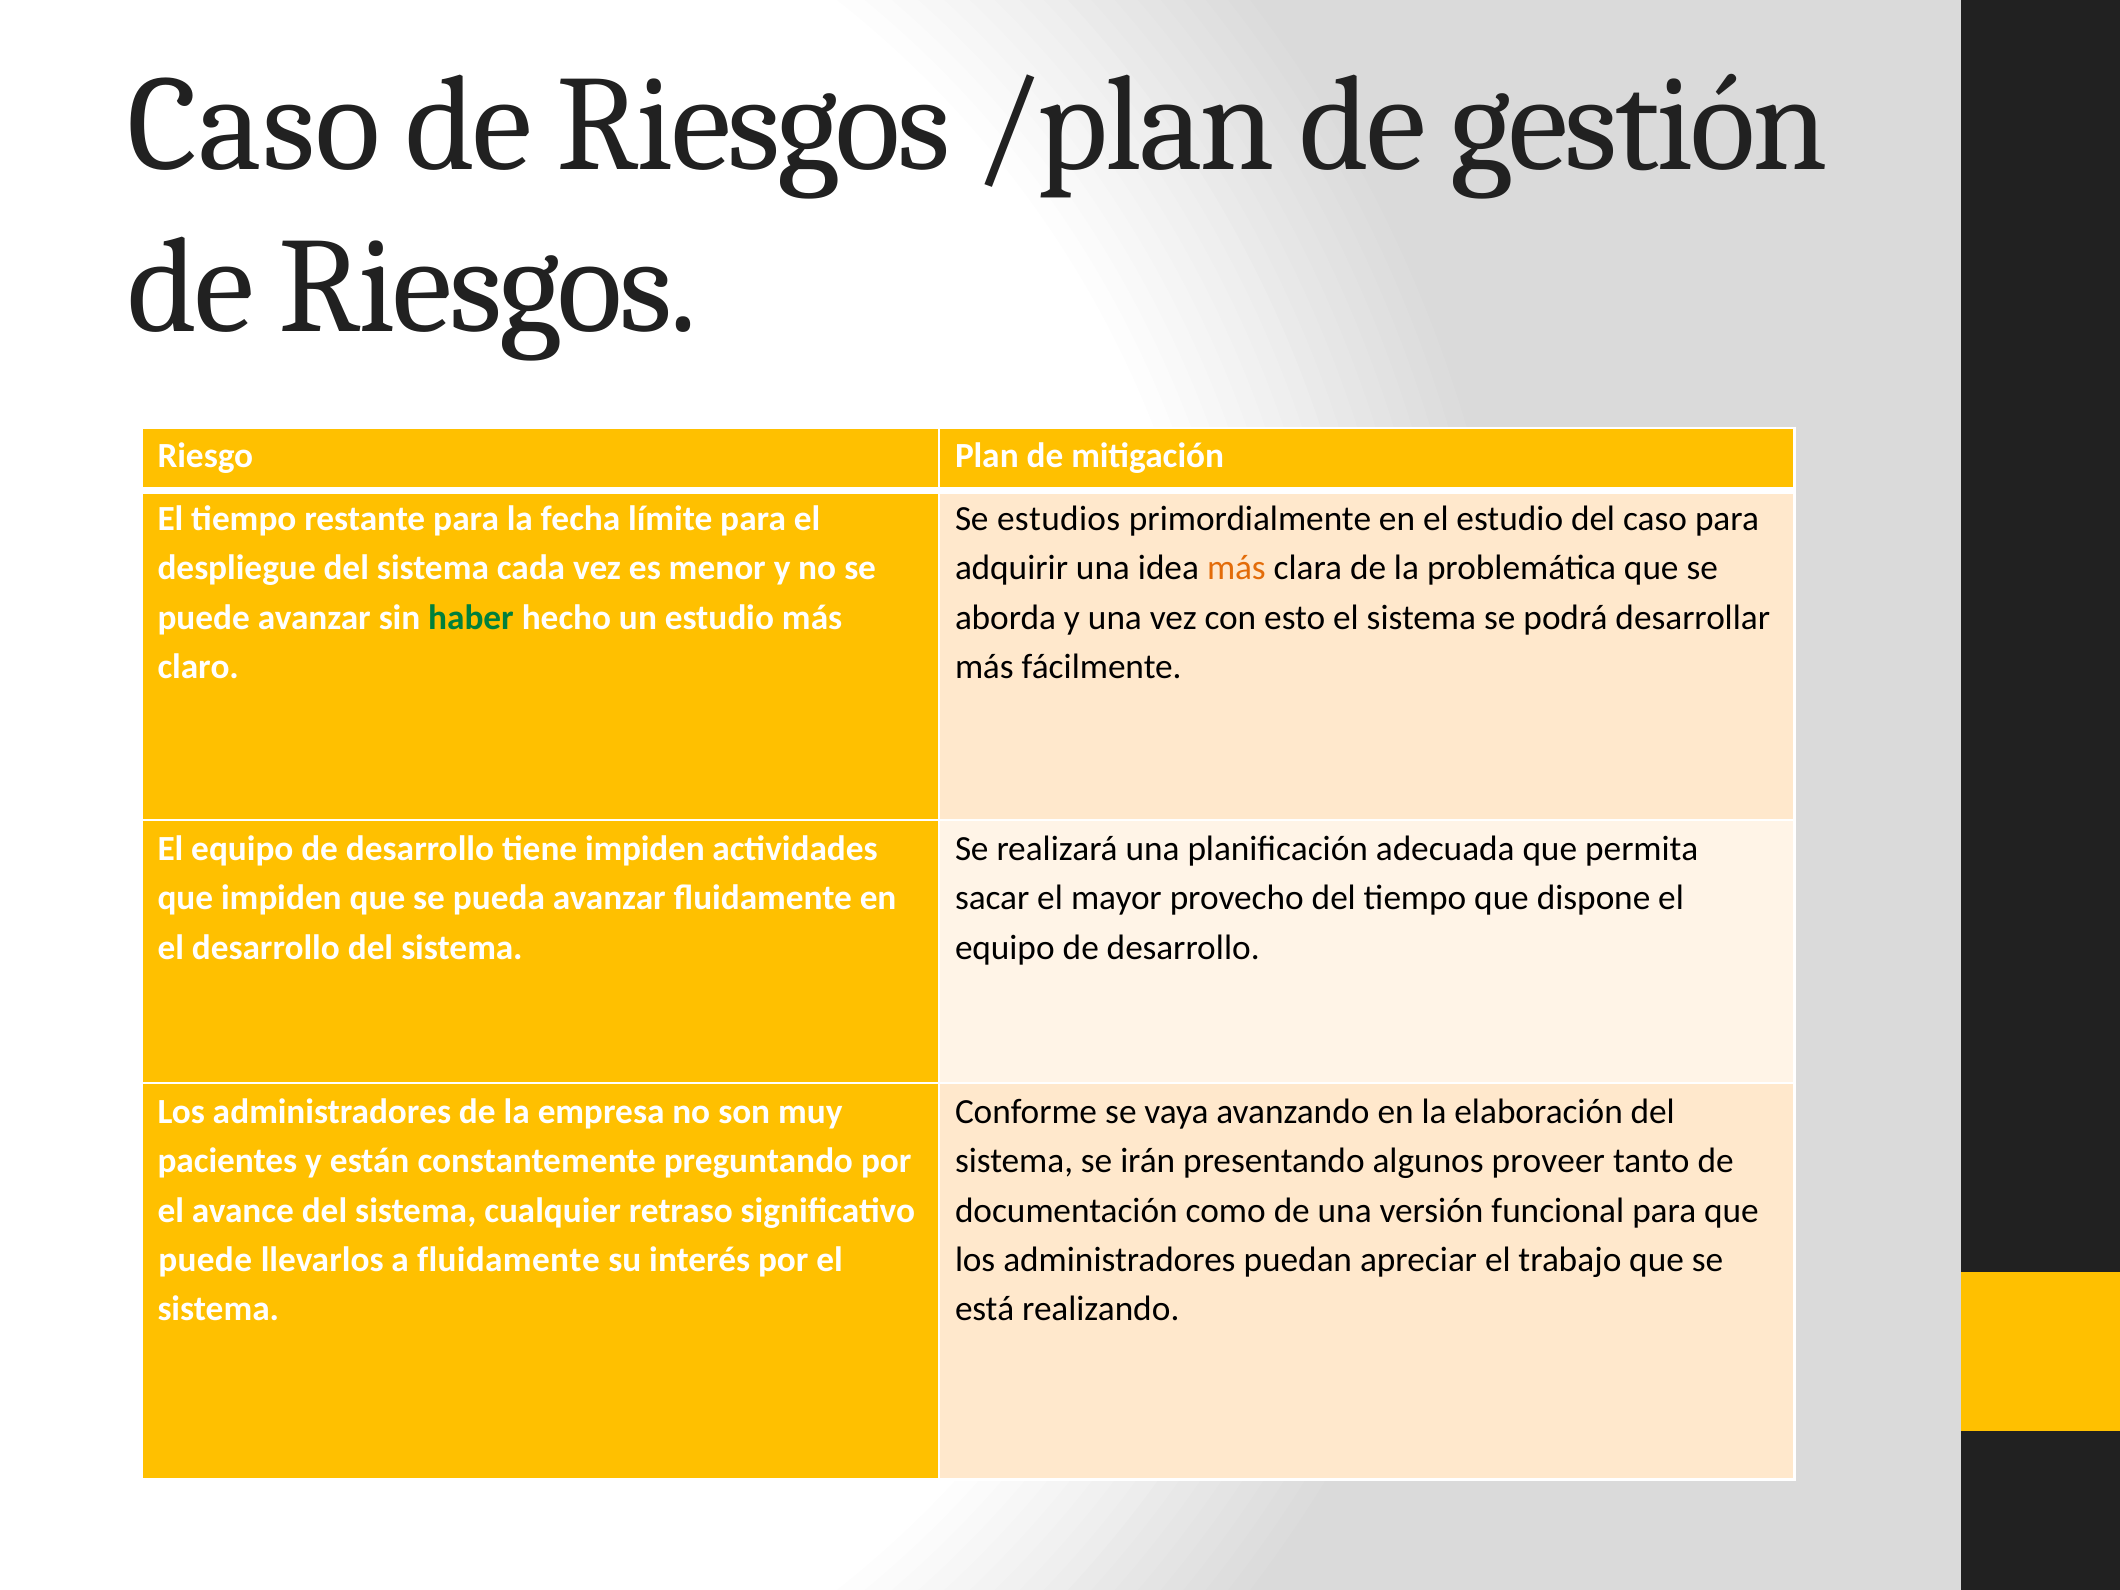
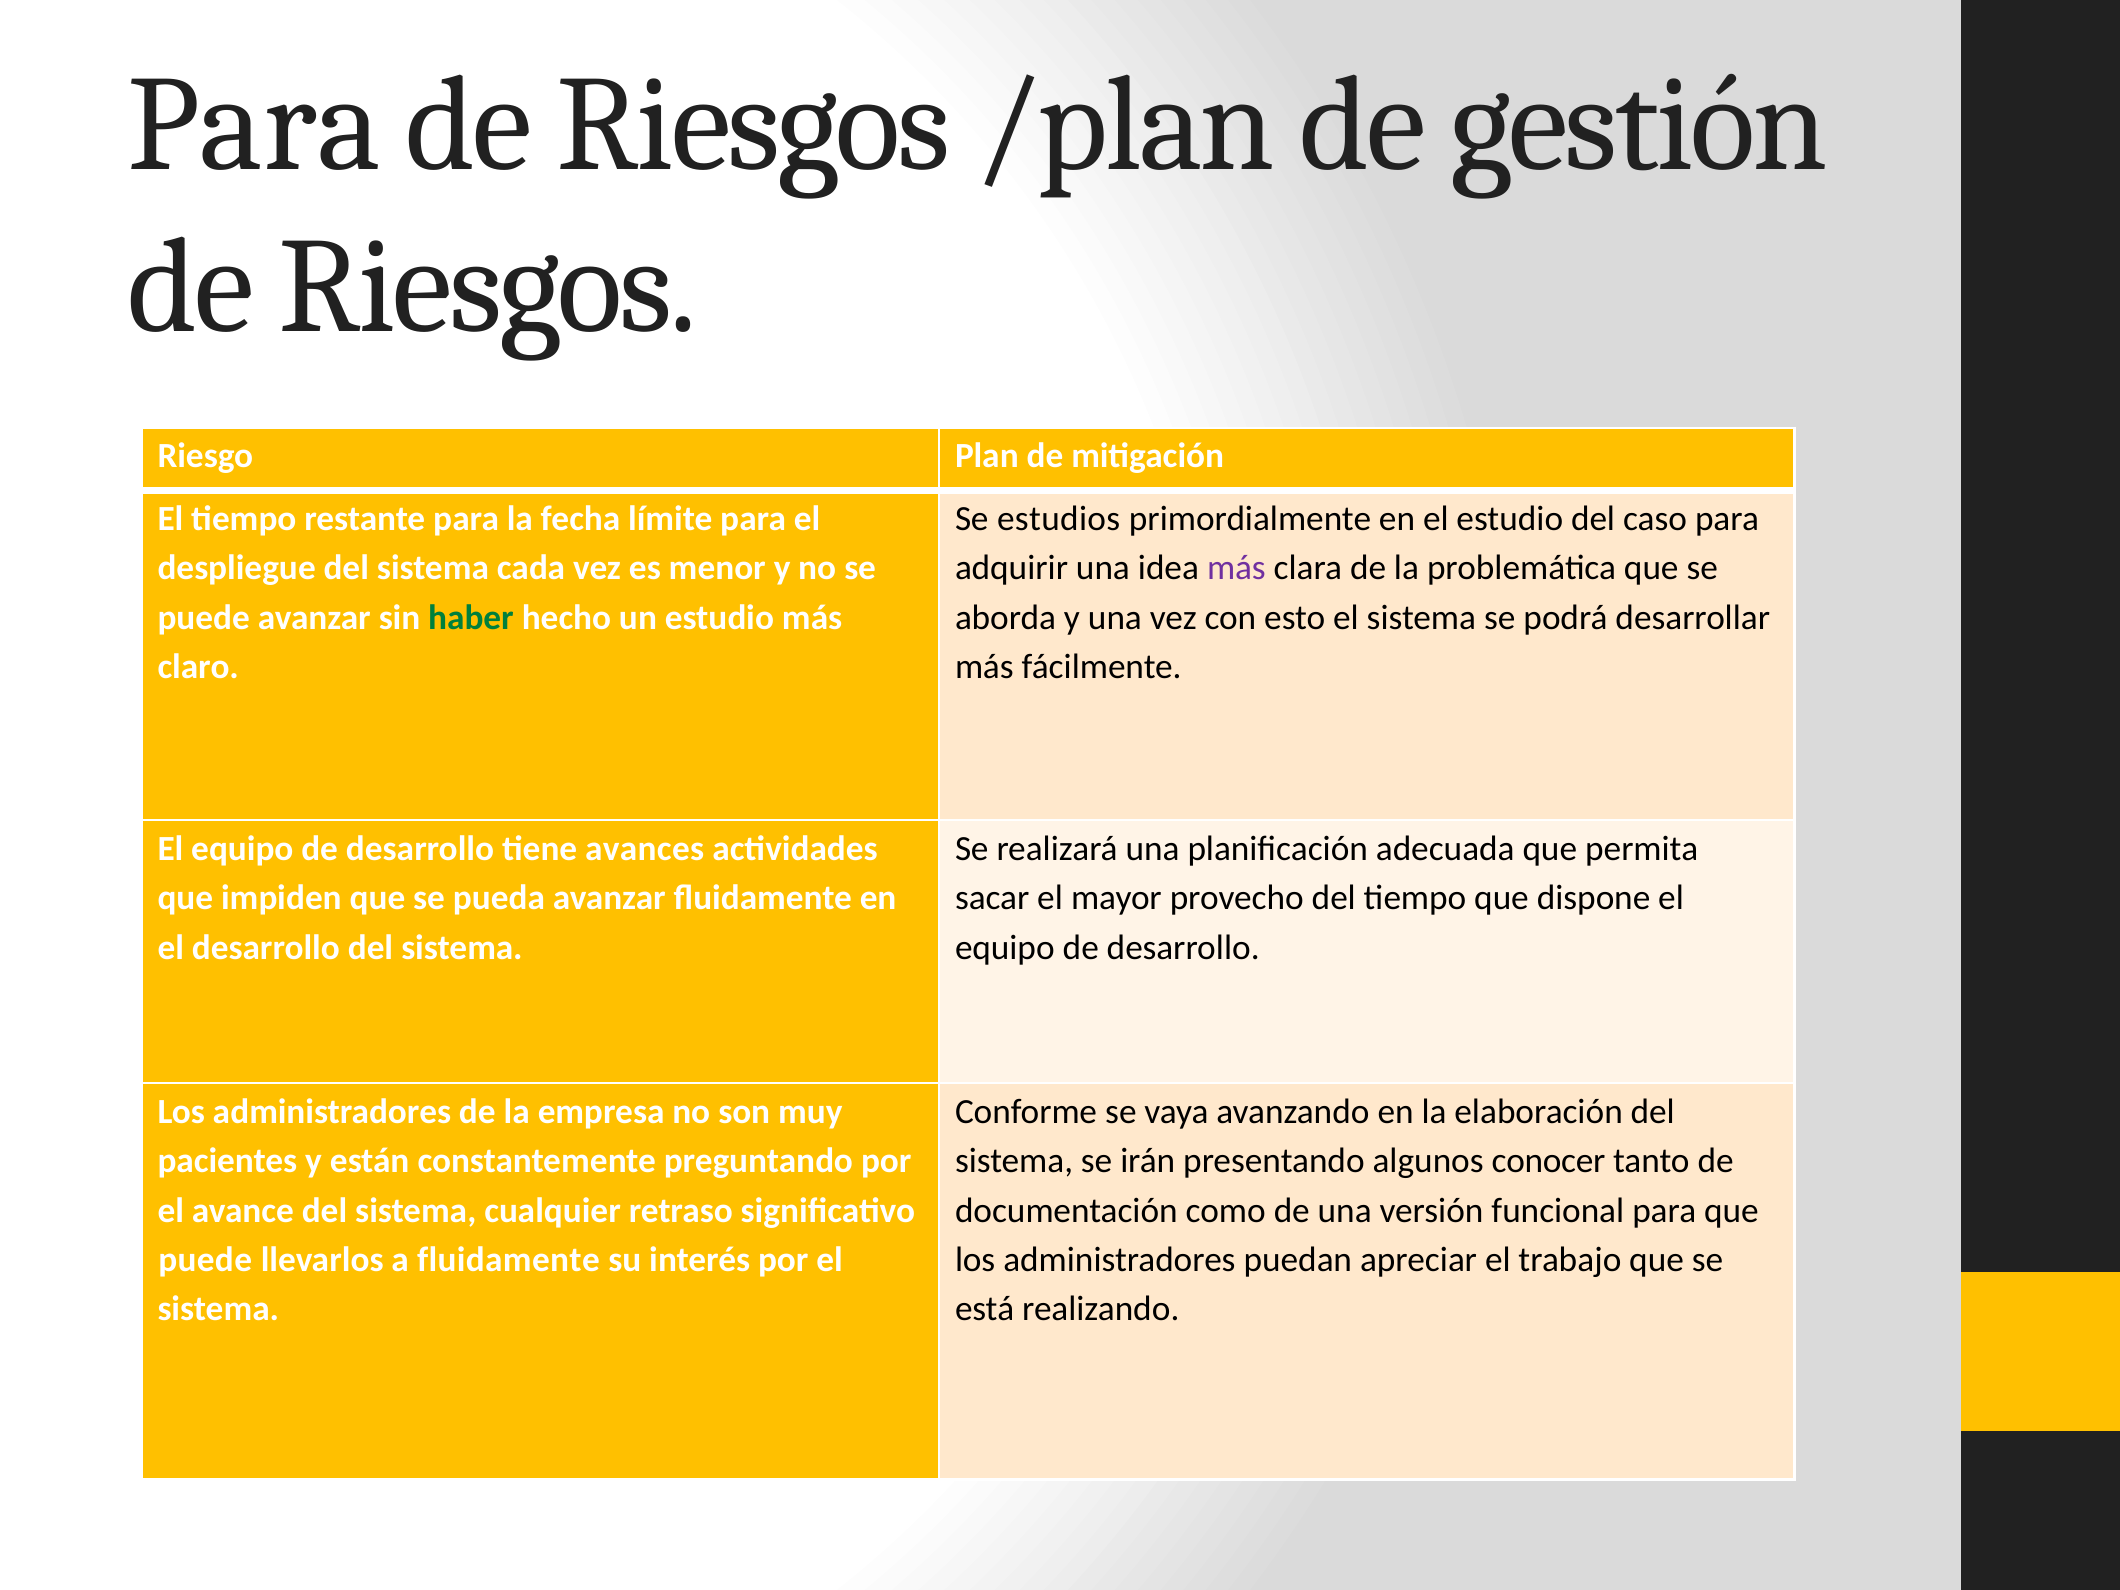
Caso at (254, 124): Caso -> Para
más at (1236, 568) colour: orange -> purple
tiene impiden: impiden -> avances
proveer: proveer -> conocer
